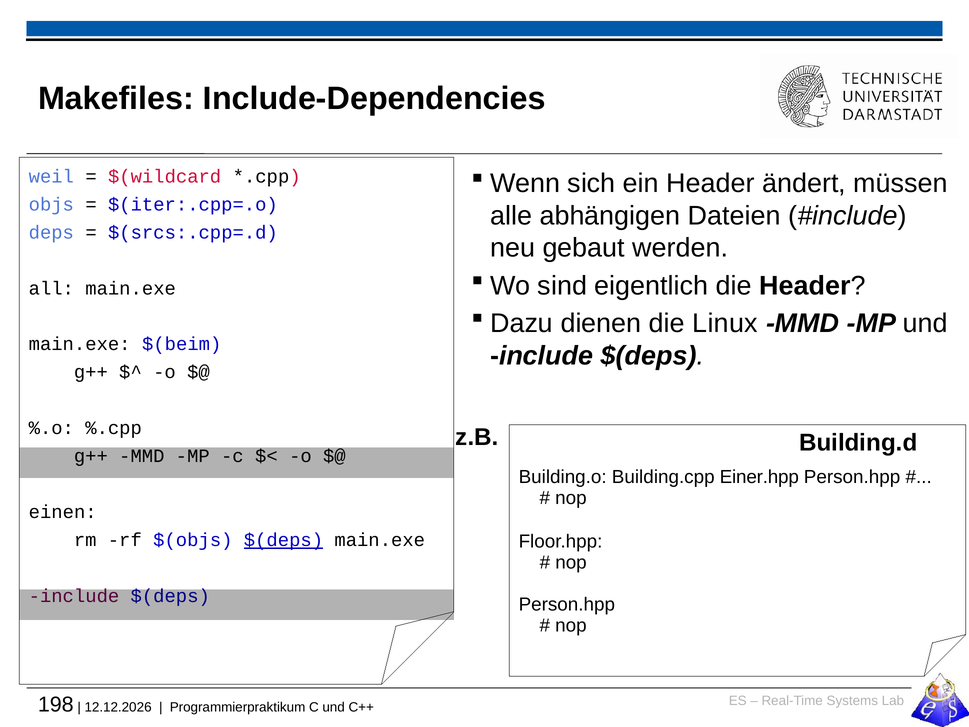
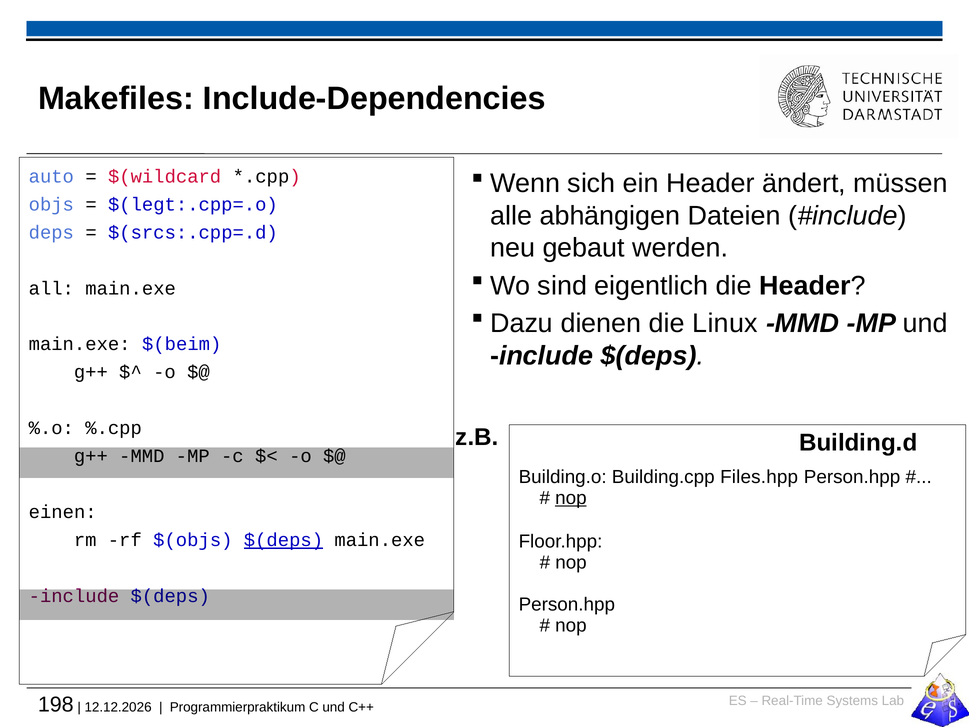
weil: weil -> auto
$(iter:.cpp=.o: $(iter:.cpp=.o -> $(legt:.cpp=.o
Einer.hpp: Einer.hpp -> Files.hpp
nop at (571, 498) underline: none -> present
